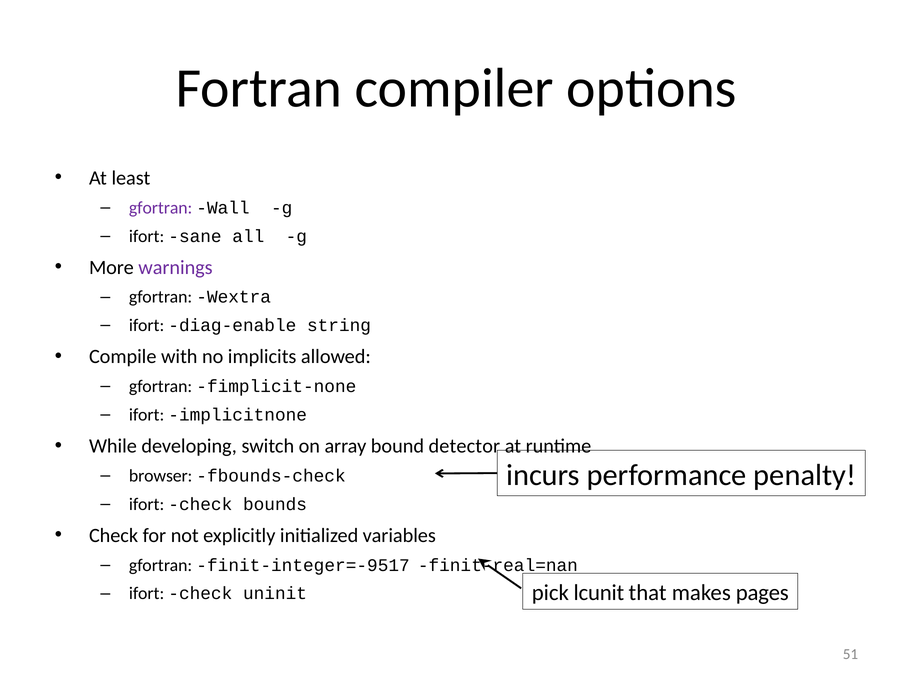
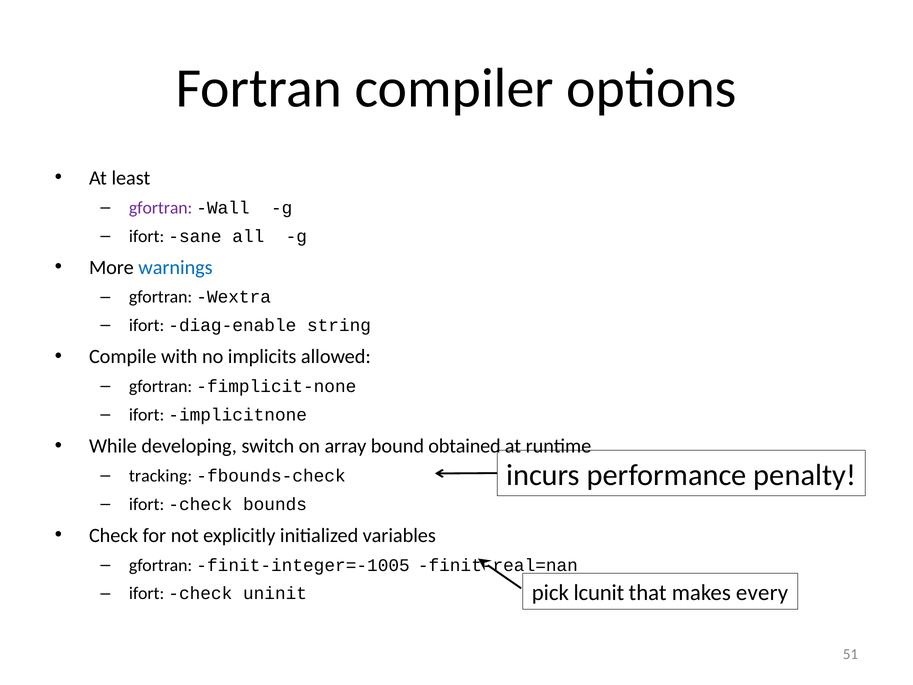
warnings colour: purple -> blue
detector: detector -> obtained
browser: browser -> tracking
finit-integer=-9517: finit-integer=-9517 -> finit-integer=-1005
pages: pages -> every
